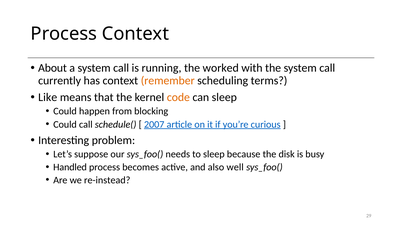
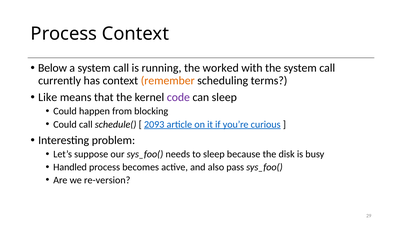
About: About -> Below
code colour: orange -> purple
2007: 2007 -> 2093
well: well -> pass
re-instead: re-instead -> re-version
